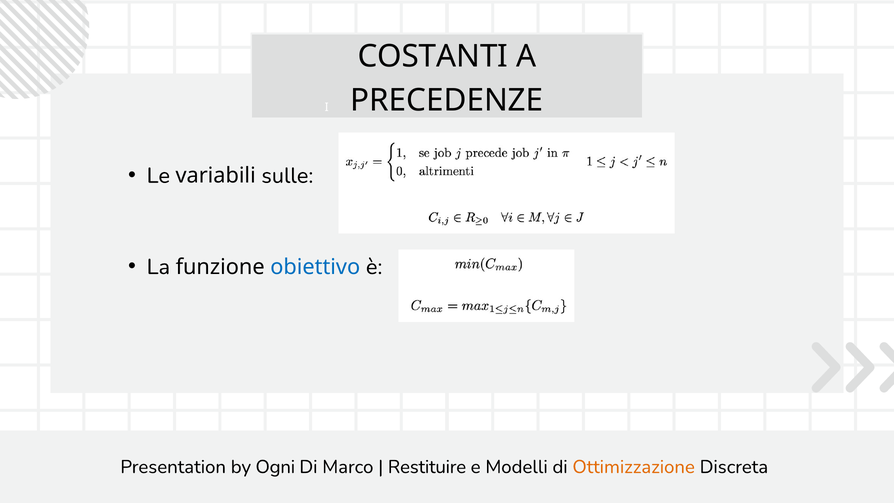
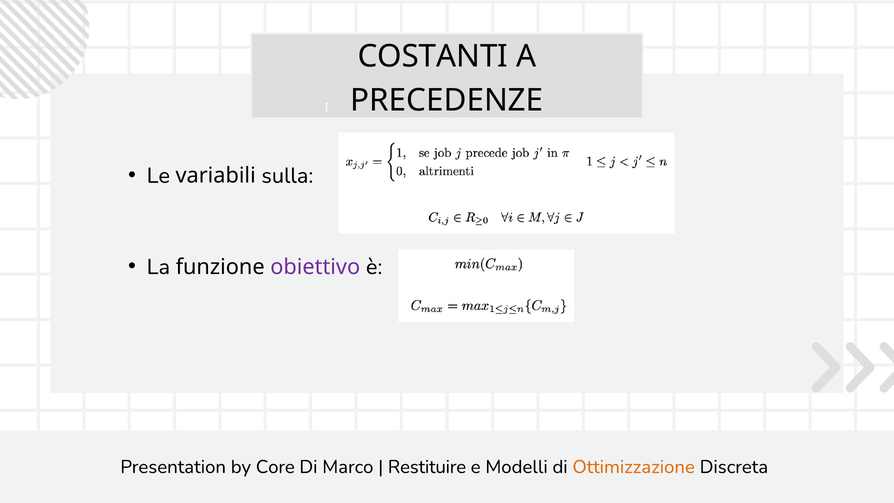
sulle: sulle -> sulla
obiettivo colour: blue -> purple
Ogni: Ogni -> Core
